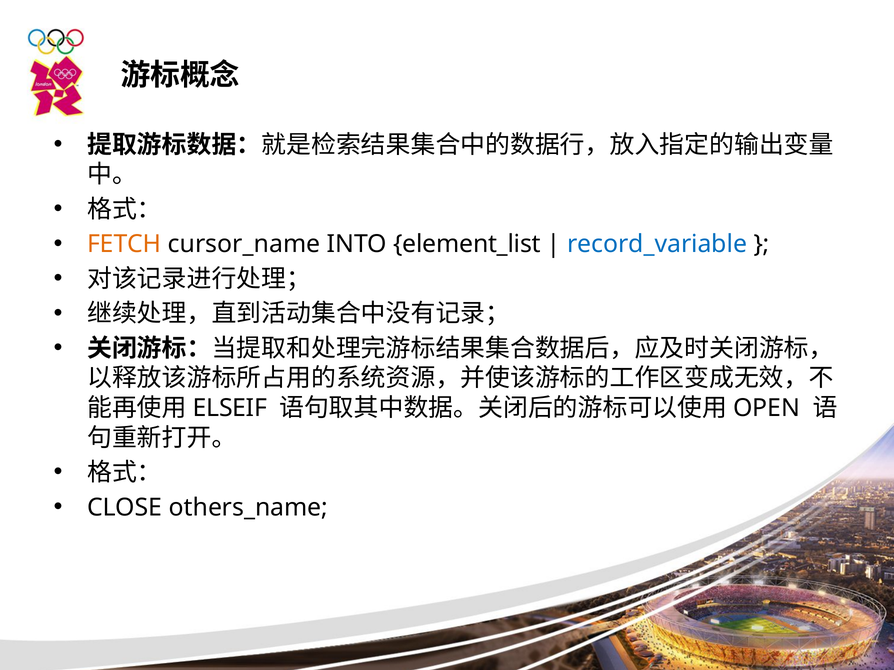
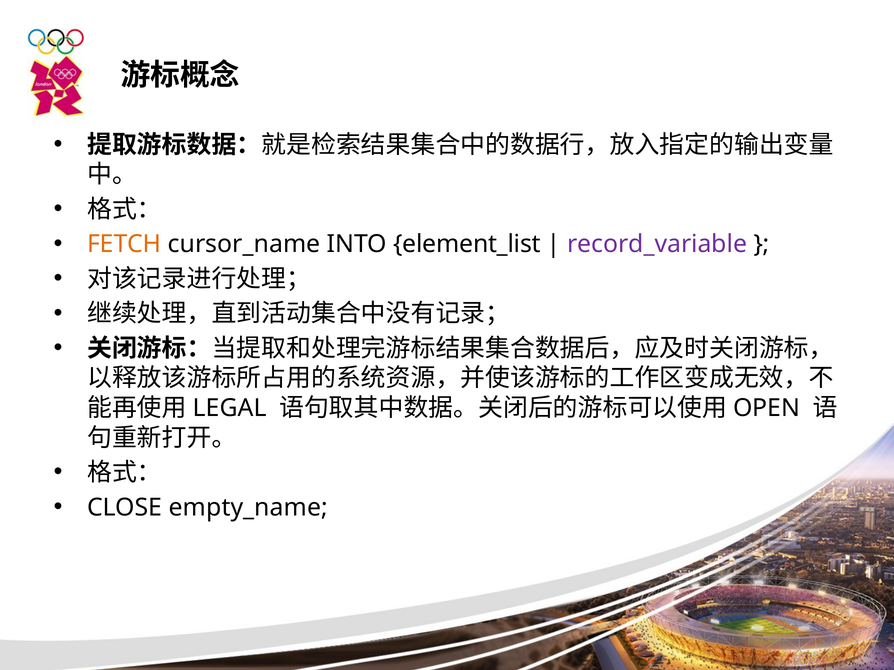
record_variable colour: blue -> purple
ELSEIF: ELSEIF -> LEGAL
others_name: others_name -> empty_name
